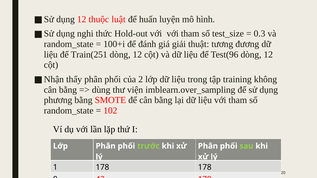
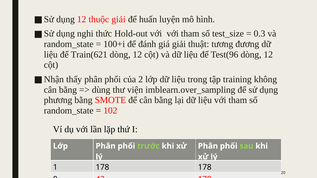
thuộc luật: luật -> giải
Train(251: Train(251 -> Train(621
